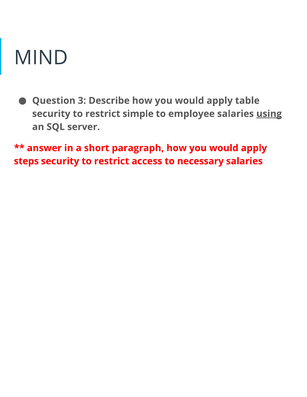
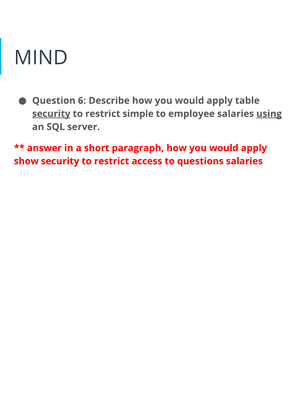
3: 3 -> 6
security at (51, 114) underline: none -> present
steps: steps -> show
necessary: necessary -> questions
